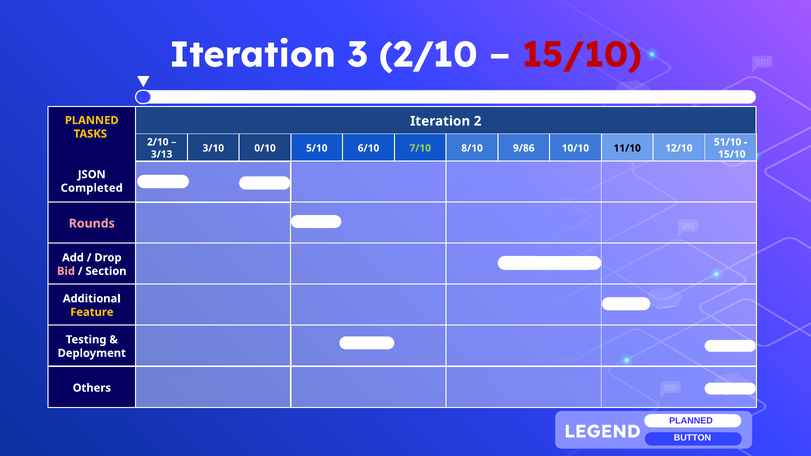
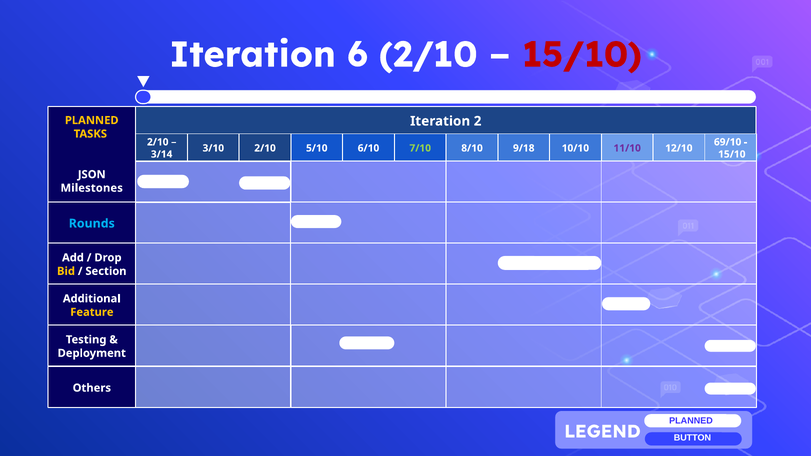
3: 3 -> 6
51/10: 51/10 -> 69/10
3/10 0/10: 0/10 -> 2/10
9/86: 9/86 -> 9/18
11/10 colour: black -> purple
3/13: 3/13 -> 3/14
Completed: Completed -> Milestones
Rounds colour: pink -> light blue
Bid colour: pink -> yellow
